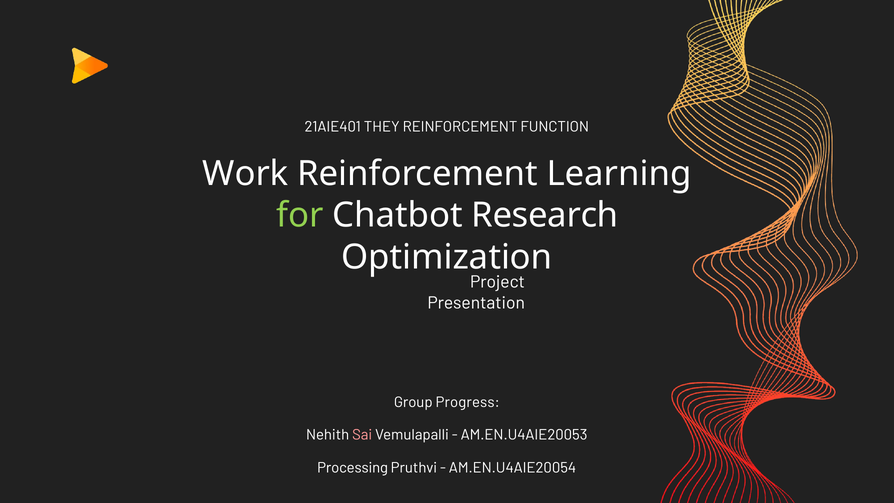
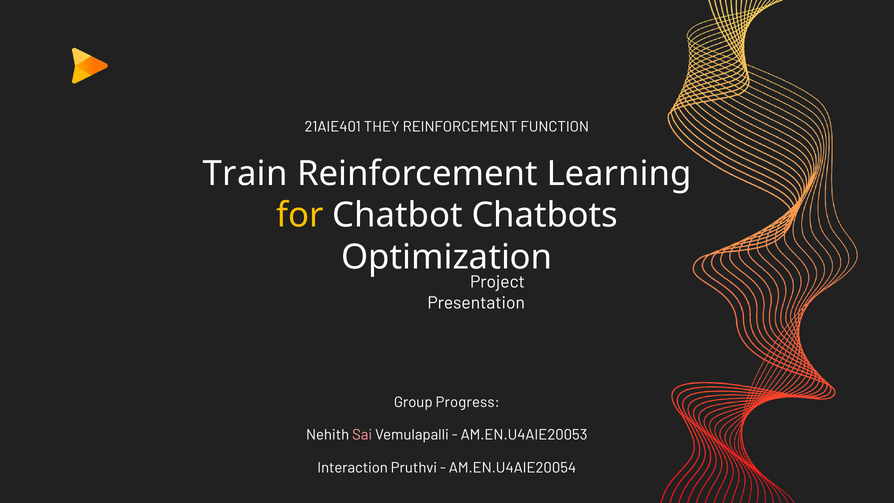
Work: Work -> Train
for colour: light green -> yellow
Research: Research -> Chatbots
Processing: Processing -> Interaction
